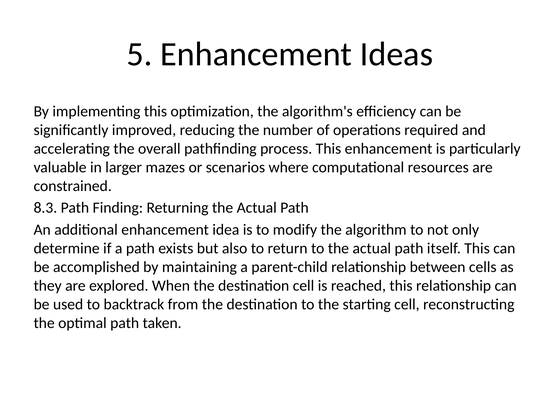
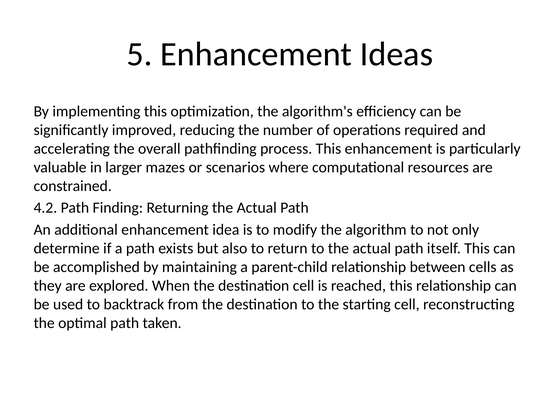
8.3: 8.3 -> 4.2
